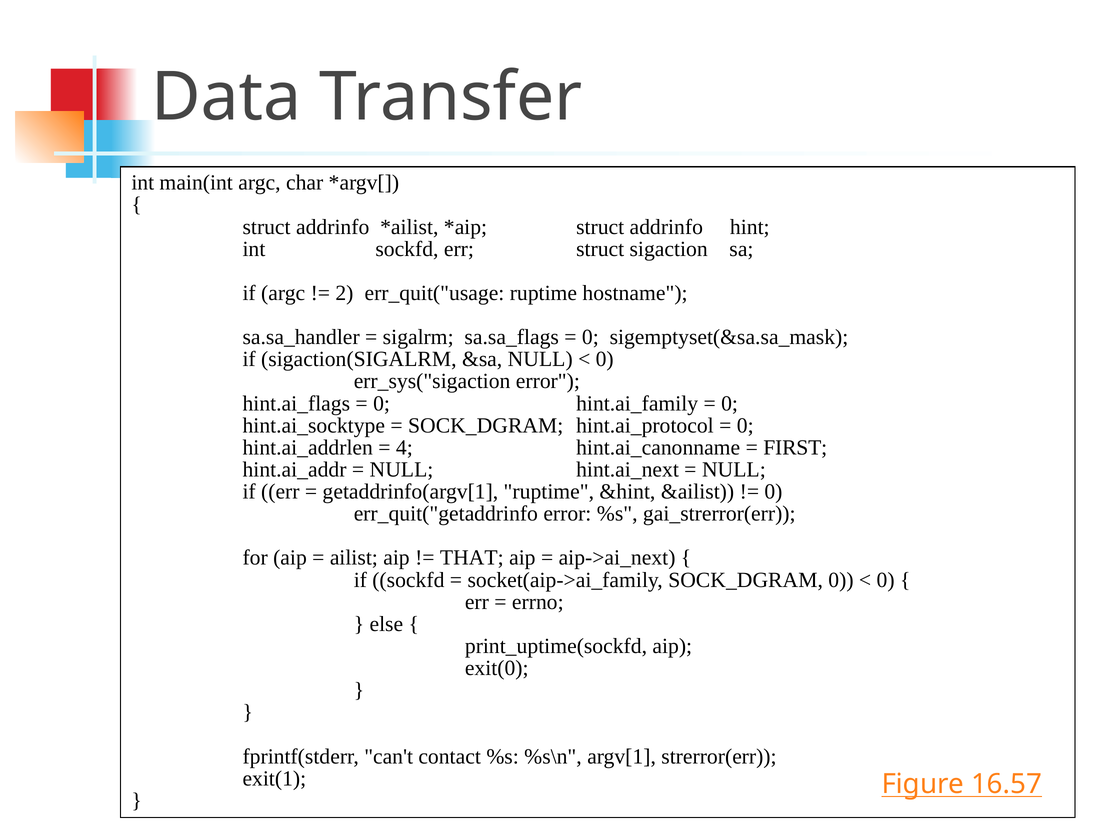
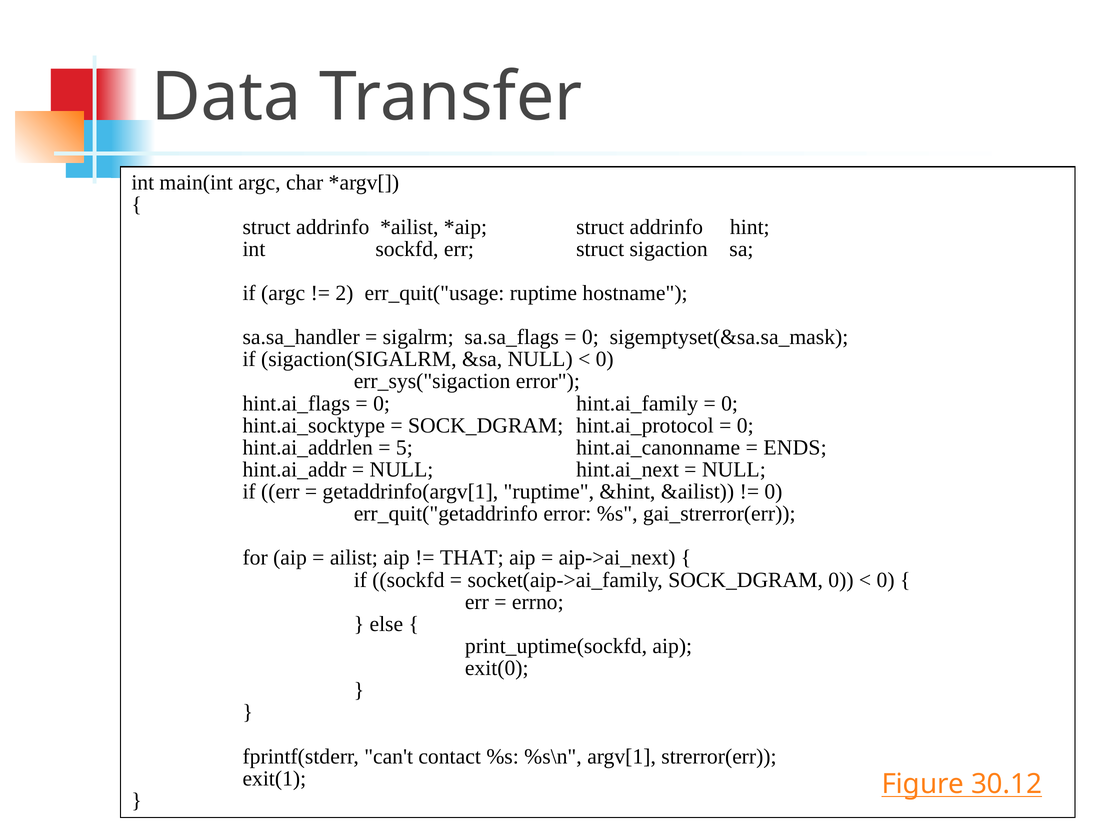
4: 4 -> 5
FIRST: FIRST -> ENDS
16.57: 16.57 -> 30.12
